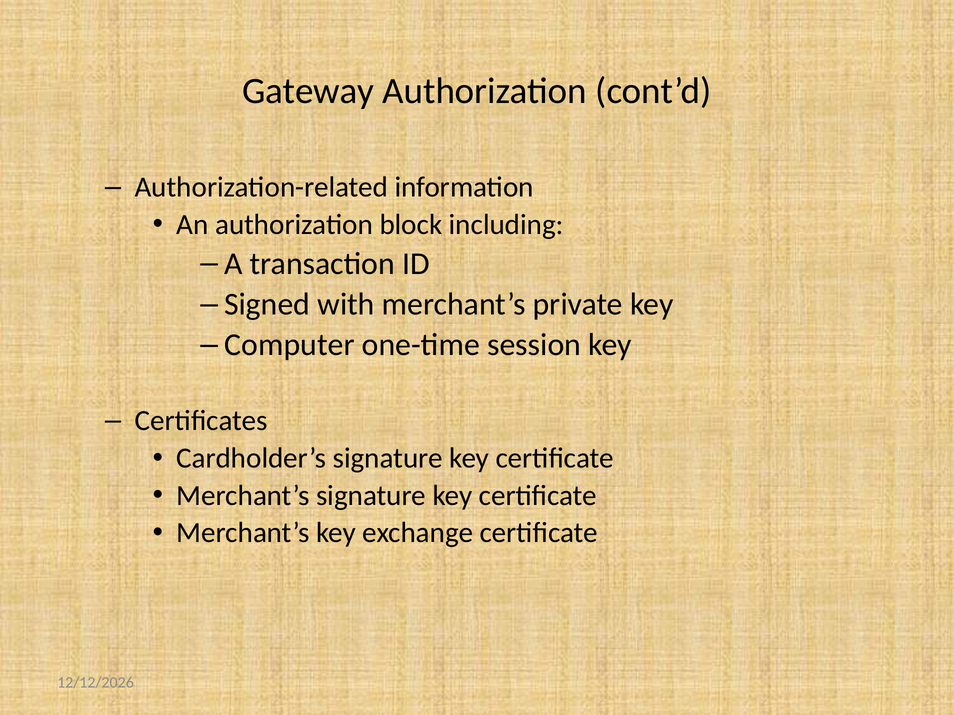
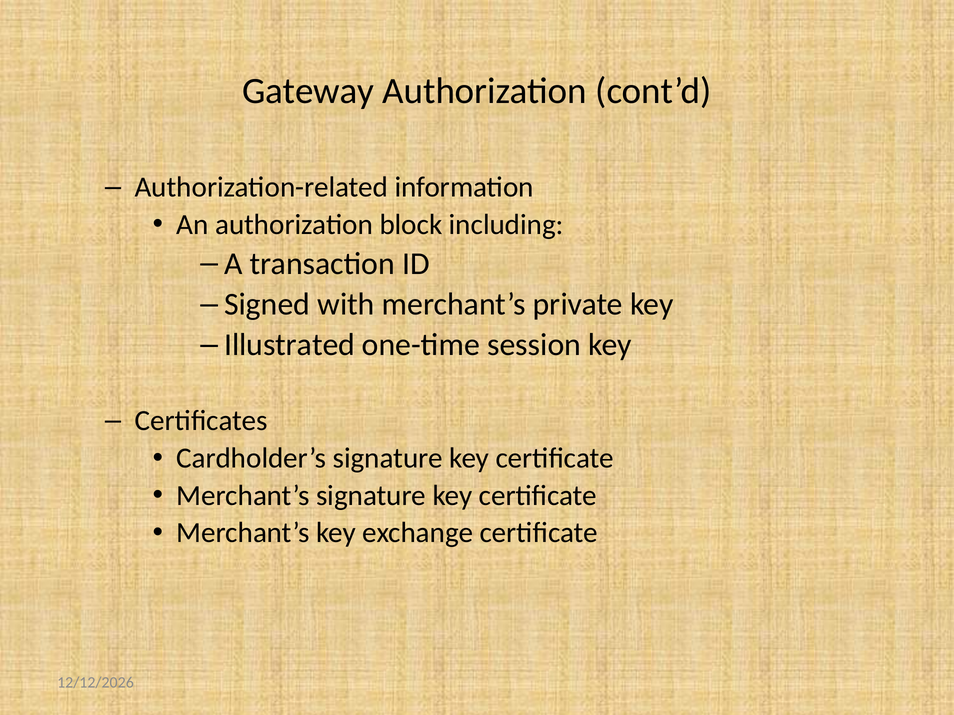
Computer: Computer -> Illustrated
